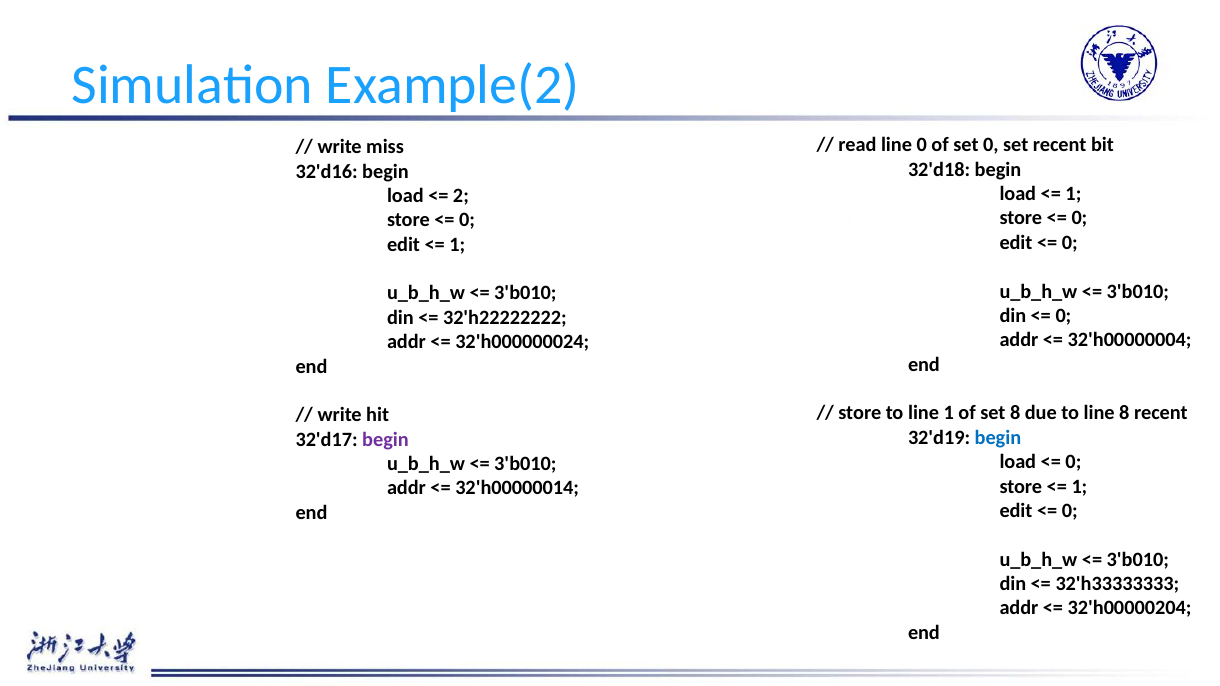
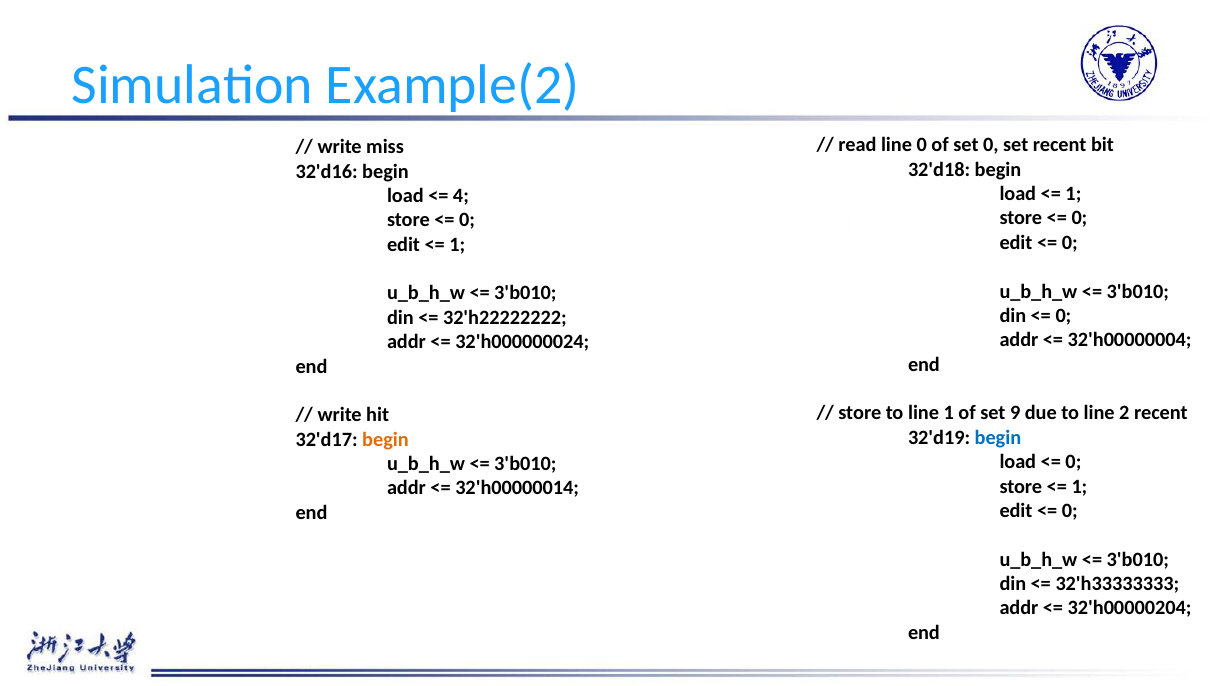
2: 2 -> 4
set 8: 8 -> 9
line 8: 8 -> 2
begin at (386, 440) colour: purple -> orange
